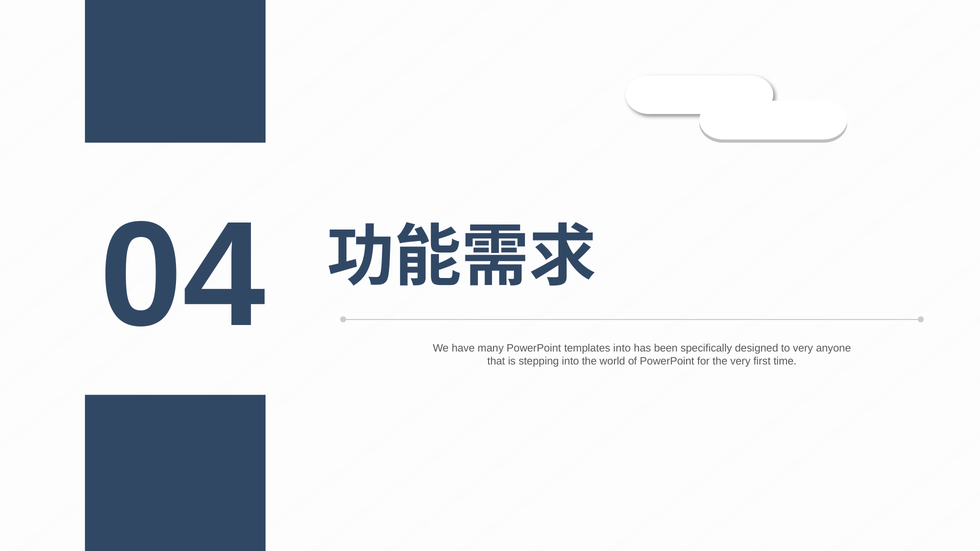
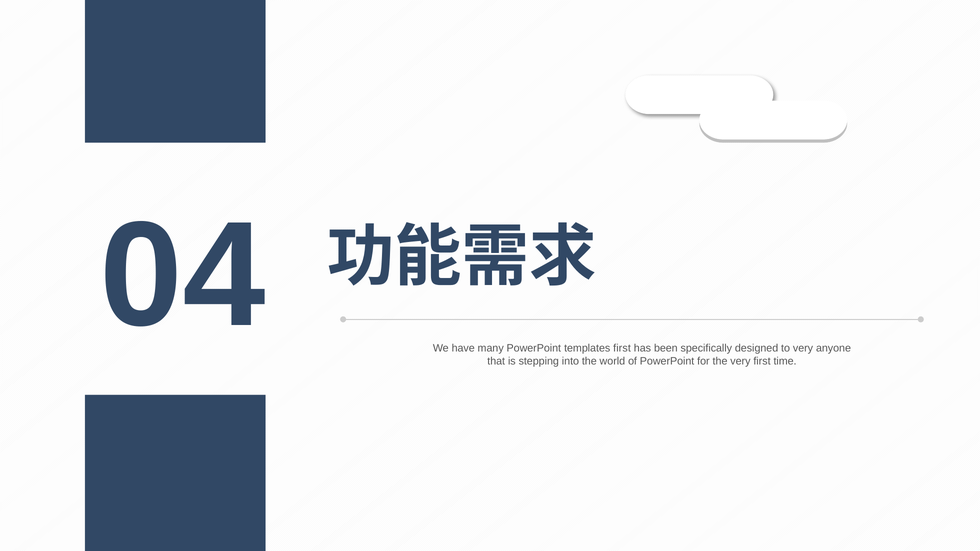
templates into: into -> first
